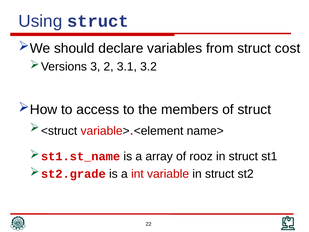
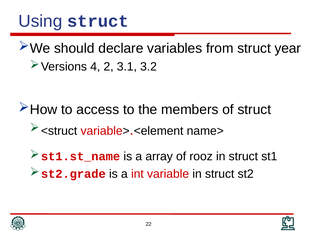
cost: cost -> year
3: 3 -> 4
